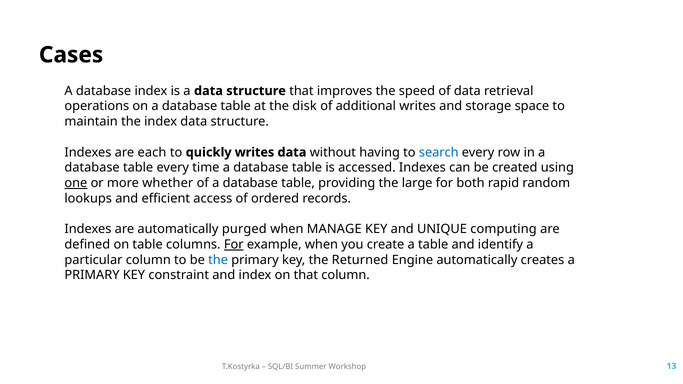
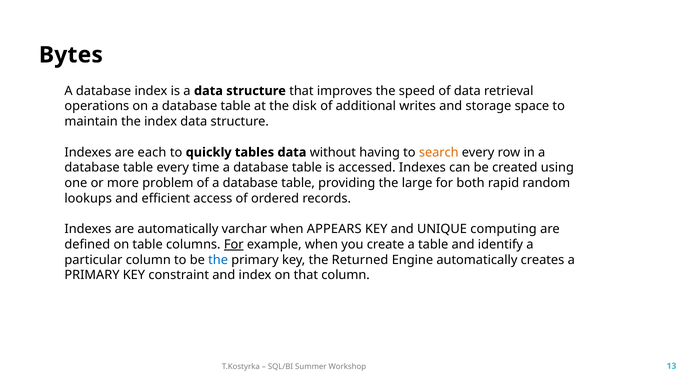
Cases: Cases -> Bytes
quickly writes: writes -> tables
search colour: blue -> orange
one underline: present -> none
whether: whether -> problem
purged: purged -> varchar
MANAGE: MANAGE -> APPEARS
